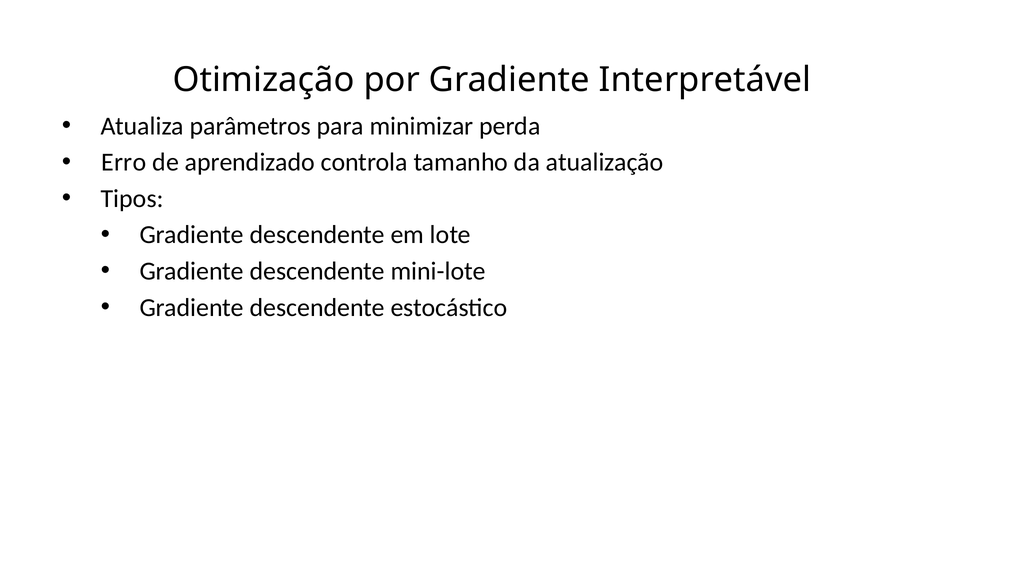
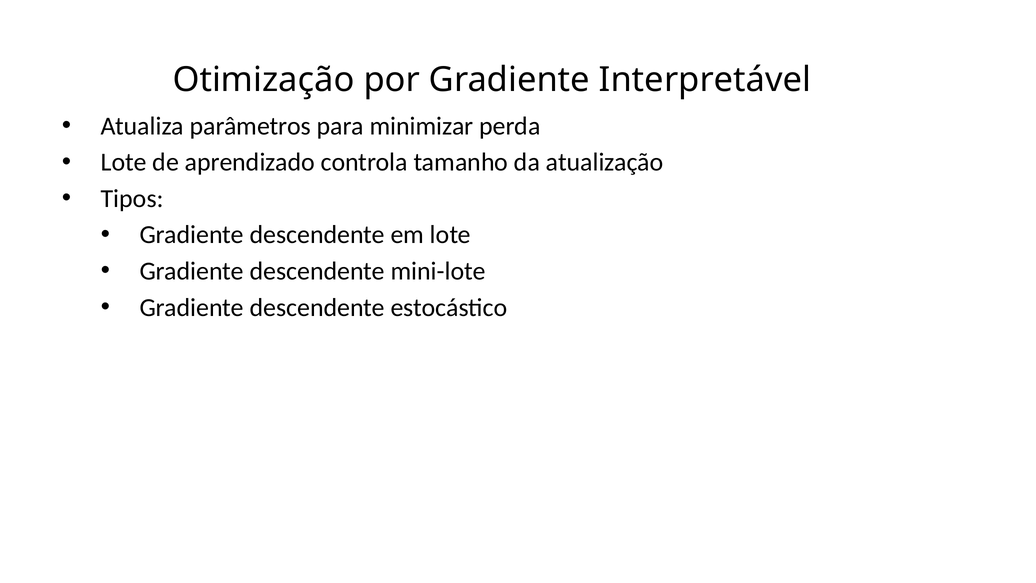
Erro at (124, 162): Erro -> Lote
